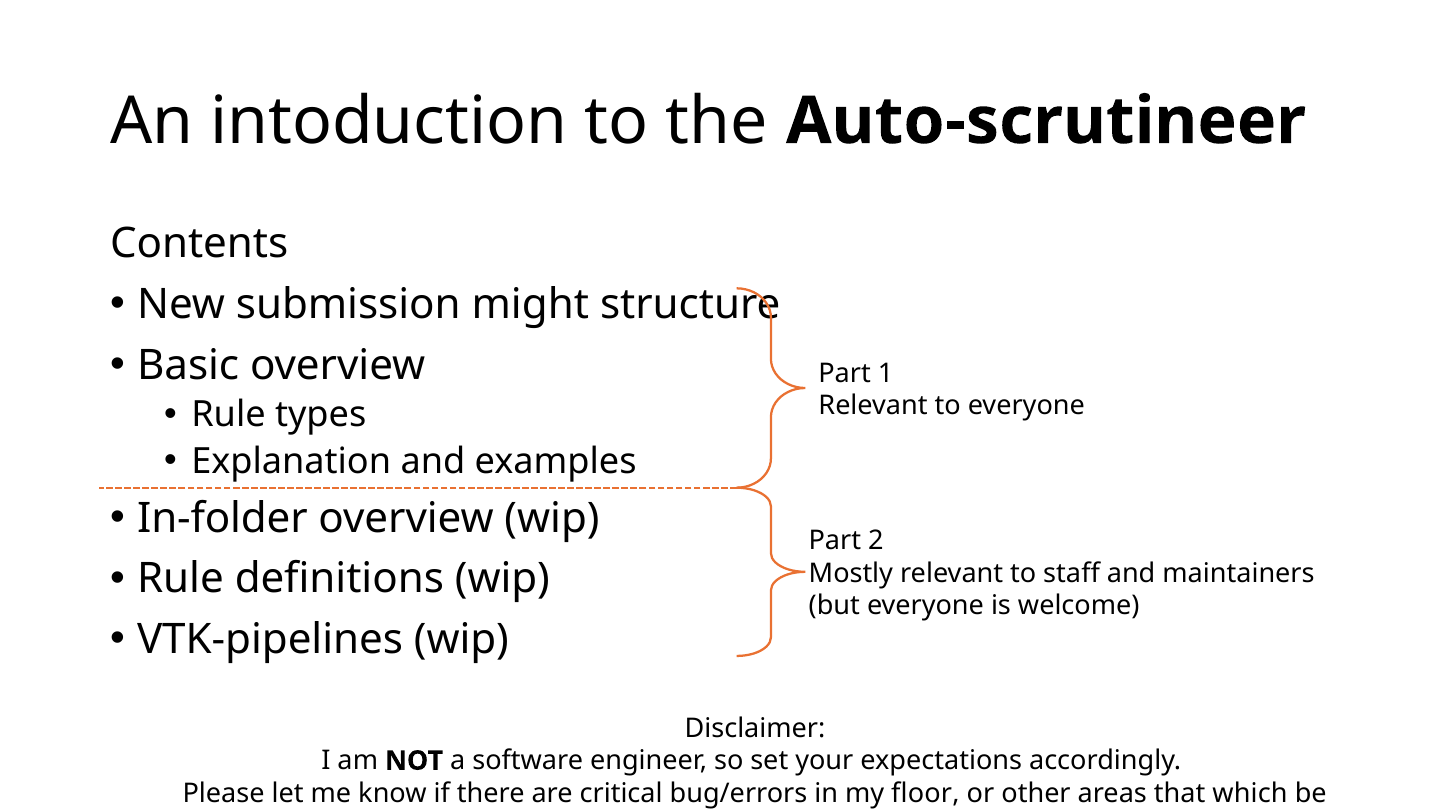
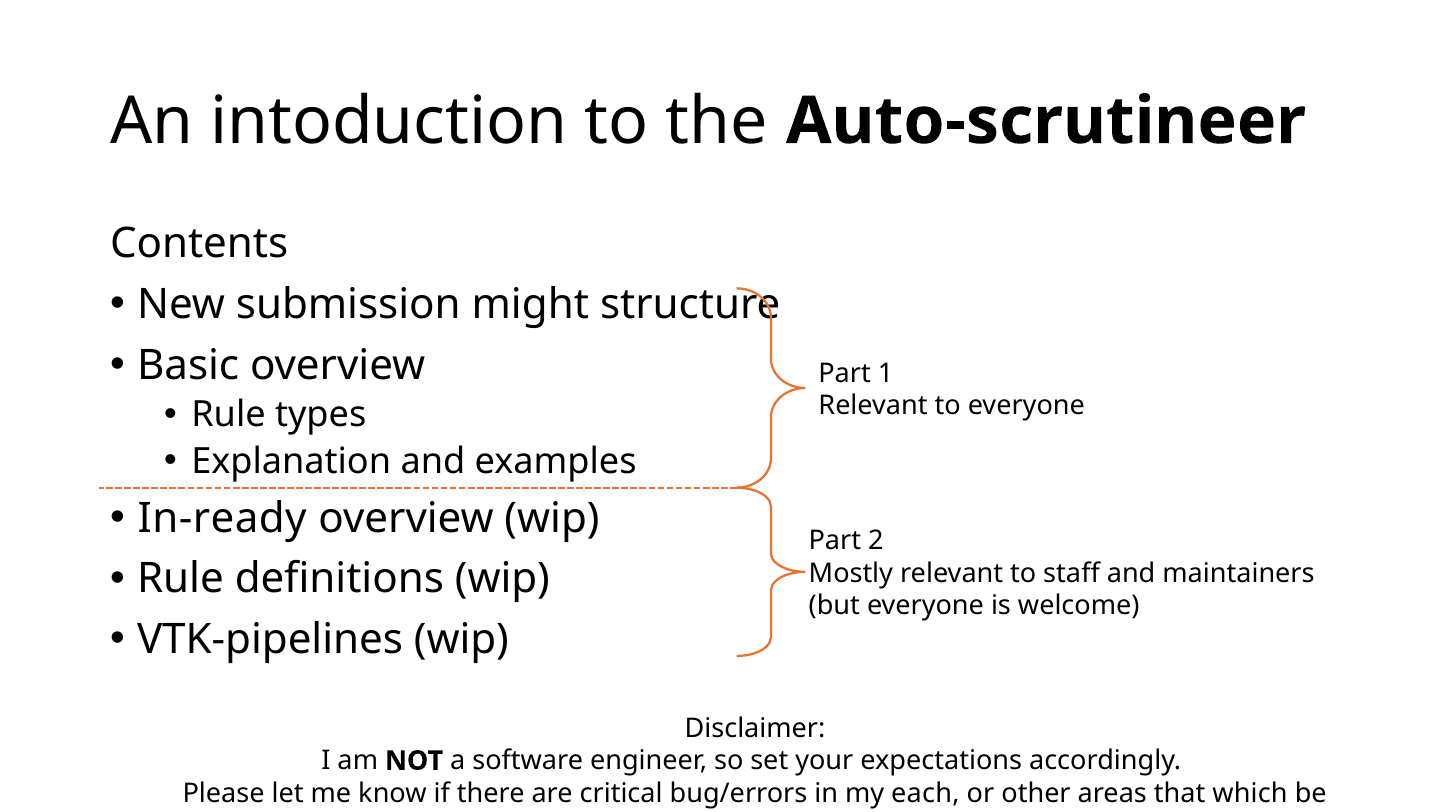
In-folder: In-folder -> In-ready
floor: floor -> each
